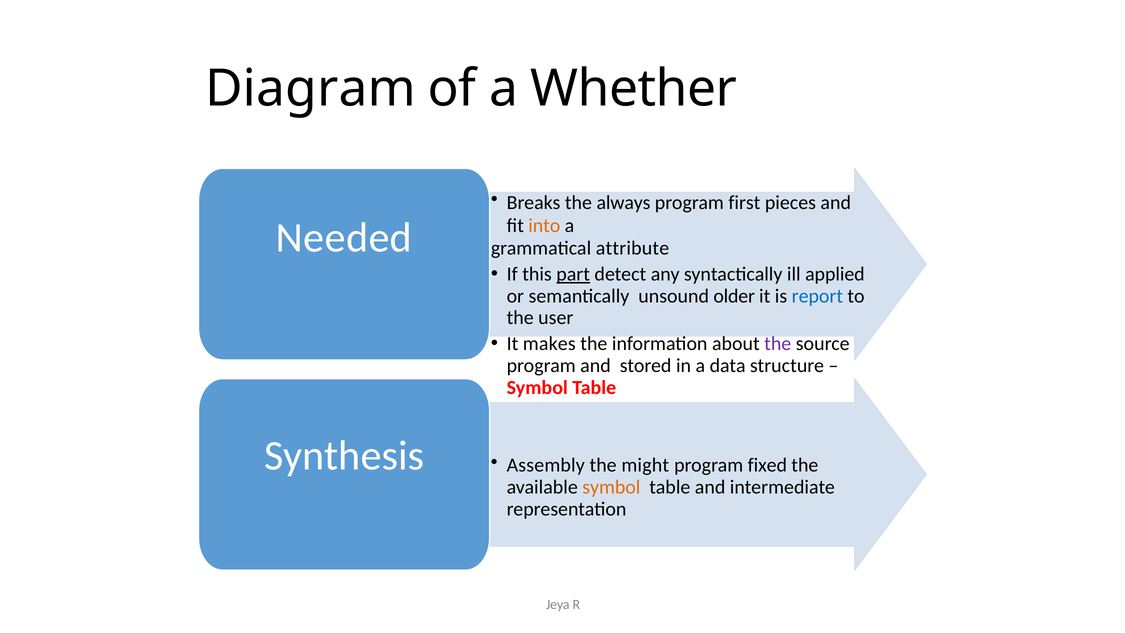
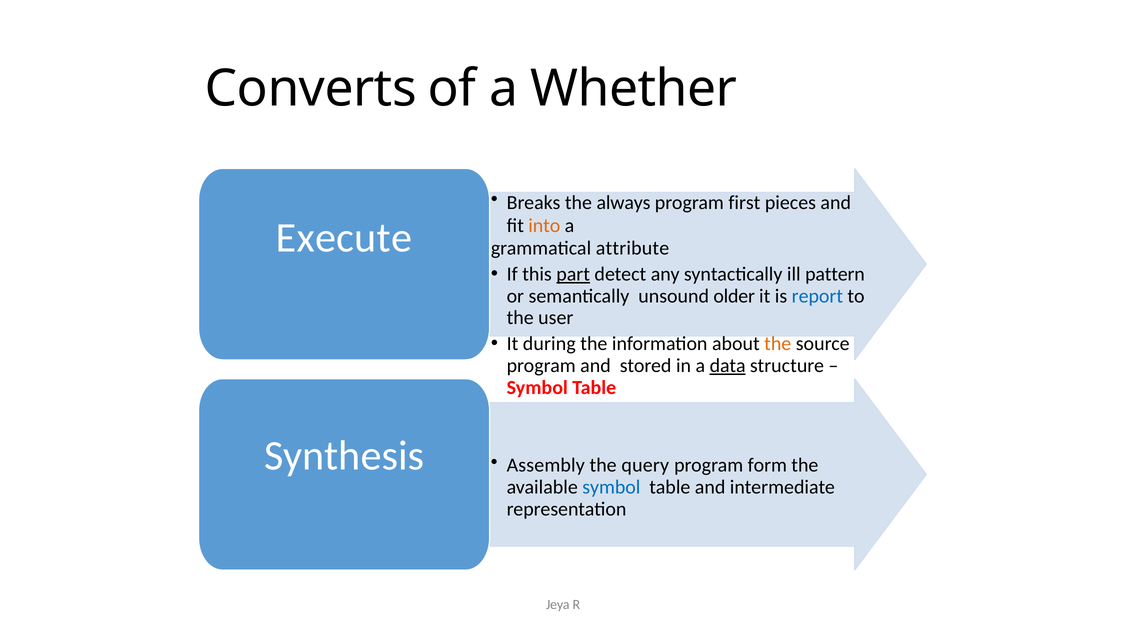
Diagram: Diagram -> Converts
Needed: Needed -> Execute
applied: applied -> pattern
makes: makes -> during
the at (778, 344) colour: purple -> orange
data underline: none -> present
might: might -> query
fixed: fixed -> form
symbol at (611, 487) colour: orange -> blue
